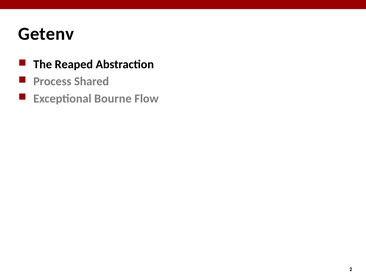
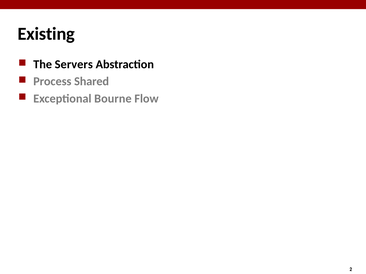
Getenv: Getenv -> Existing
Reaped: Reaped -> Servers
